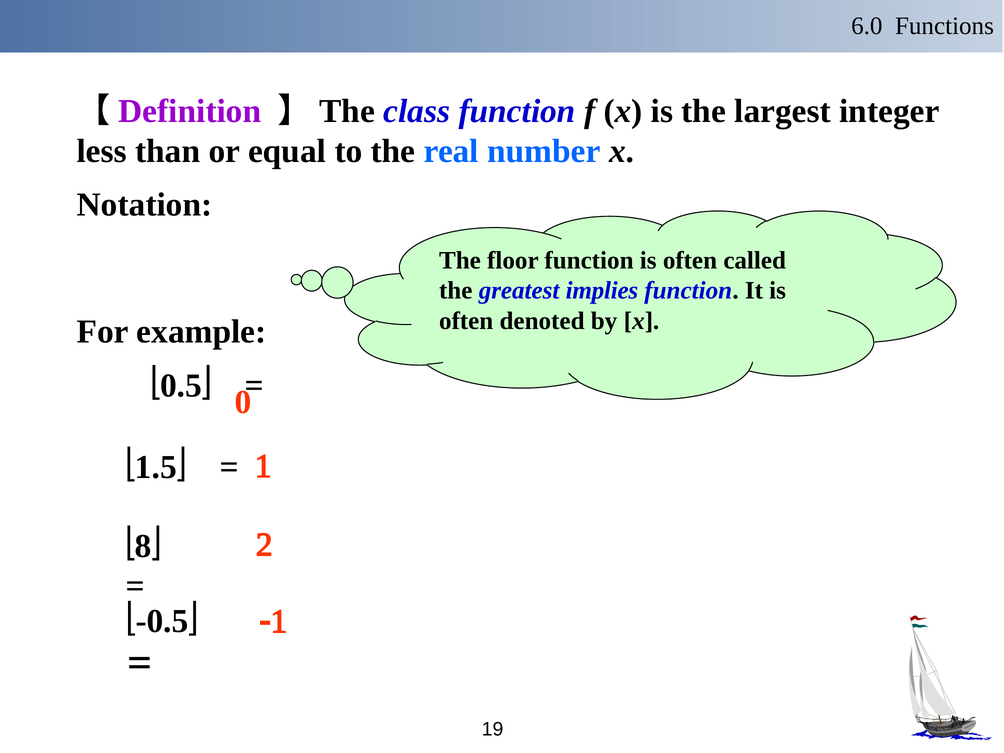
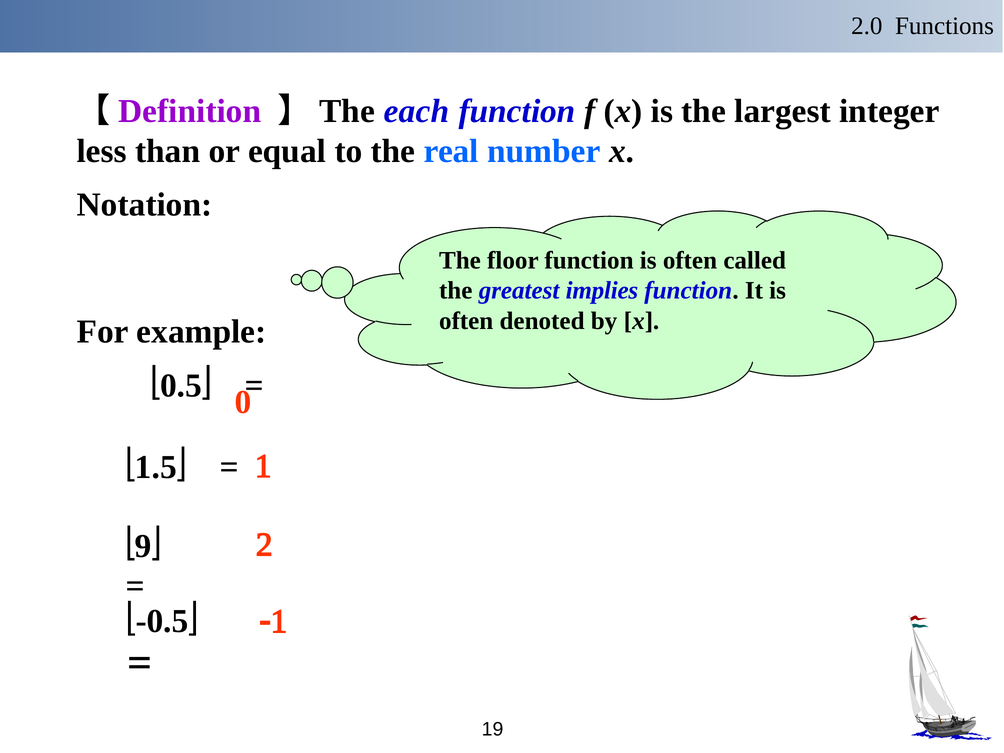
6.0: 6.0 -> 2.0
class: class -> each
8: 8 -> 9
